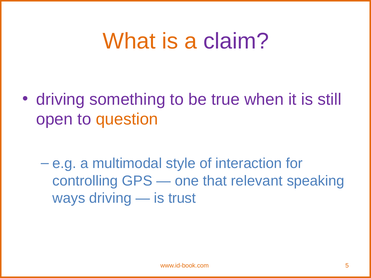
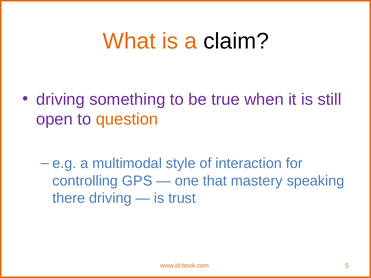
claim colour: purple -> black
relevant: relevant -> mastery
ways: ways -> there
